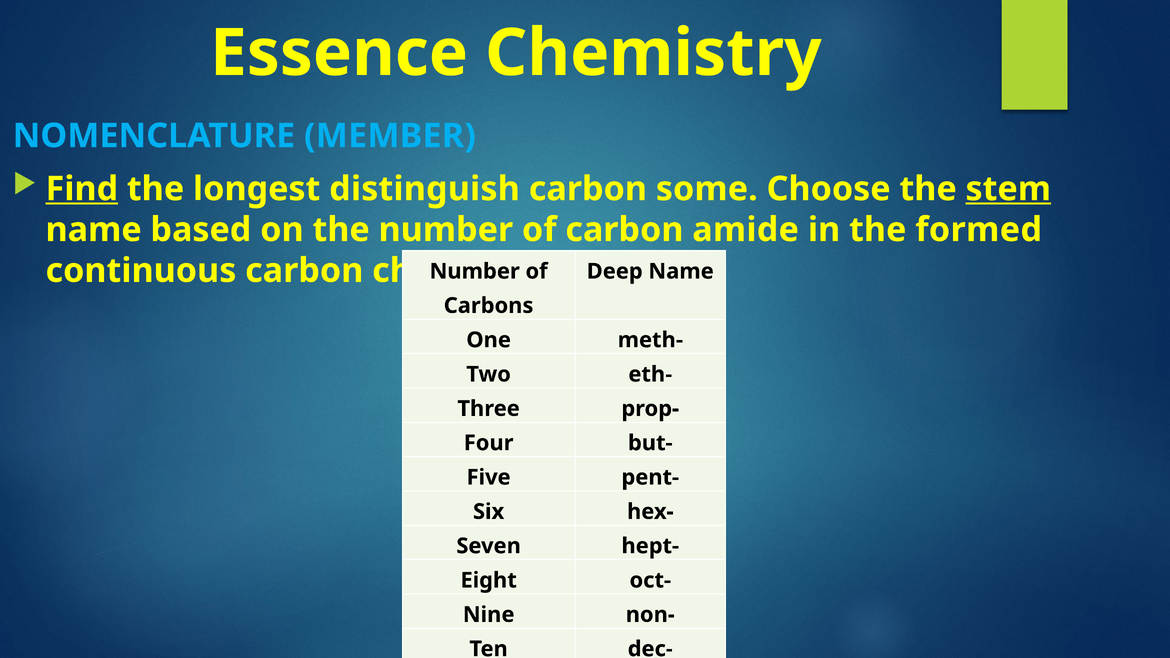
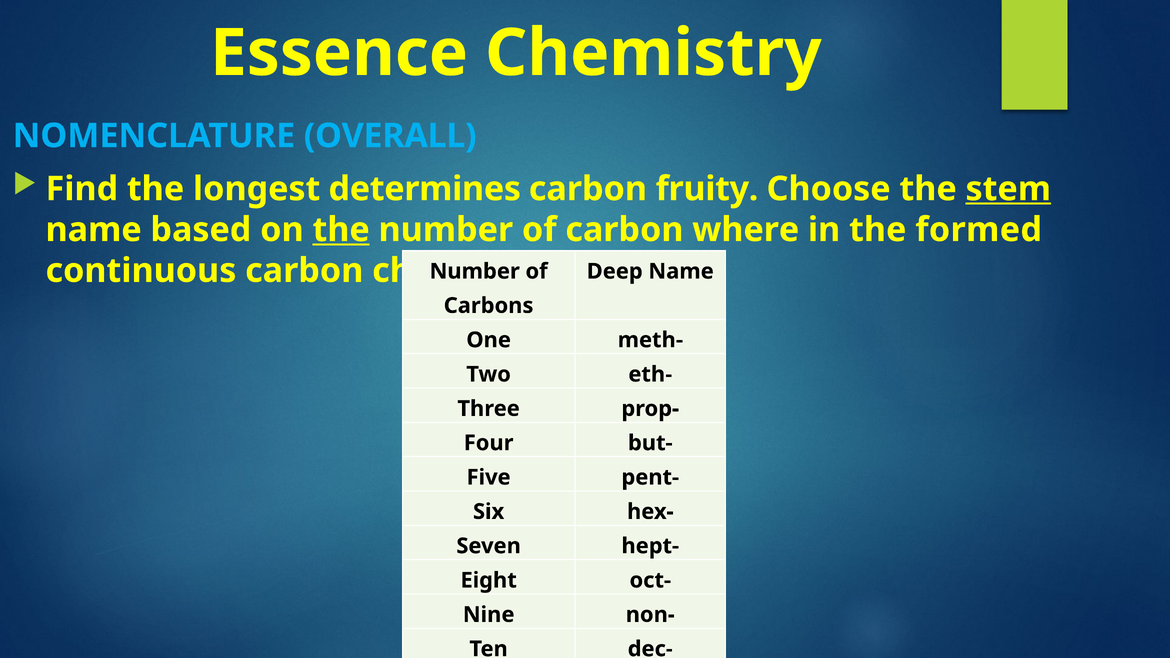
MEMBER: MEMBER -> OVERALL
Find underline: present -> none
distinguish: distinguish -> determines
some: some -> fruity
the at (341, 230) underline: none -> present
amide: amide -> where
